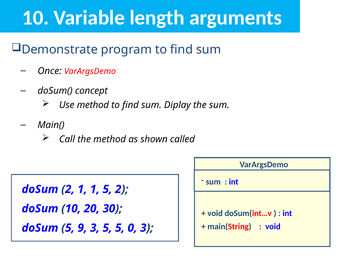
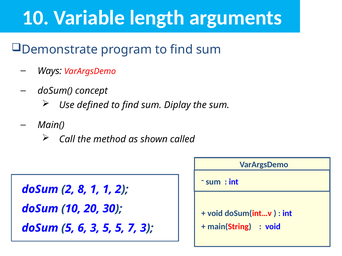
Once: Once -> Ways
Use method: method -> defined
2 1: 1 -> 8
1 5: 5 -> 1
9: 9 -> 6
0: 0 -> 7
